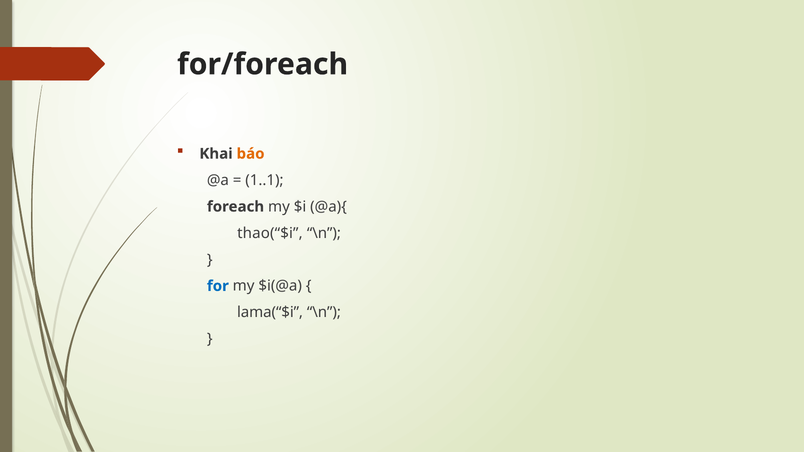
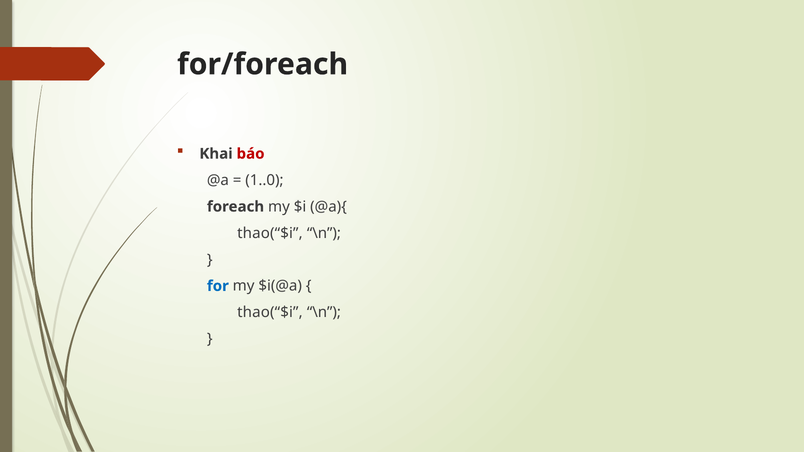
báo colour: orange -> red
1..1: 1..1 -> 1..0
lama(“$i at (270, 313): lama(“$i -> thao(“$i
